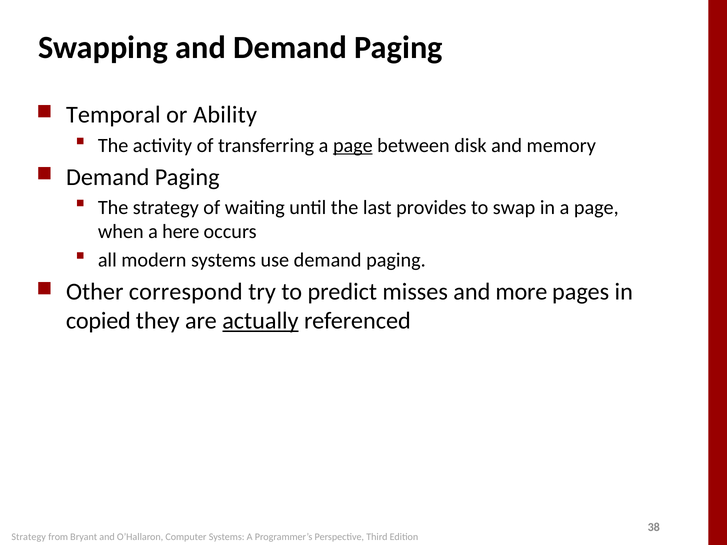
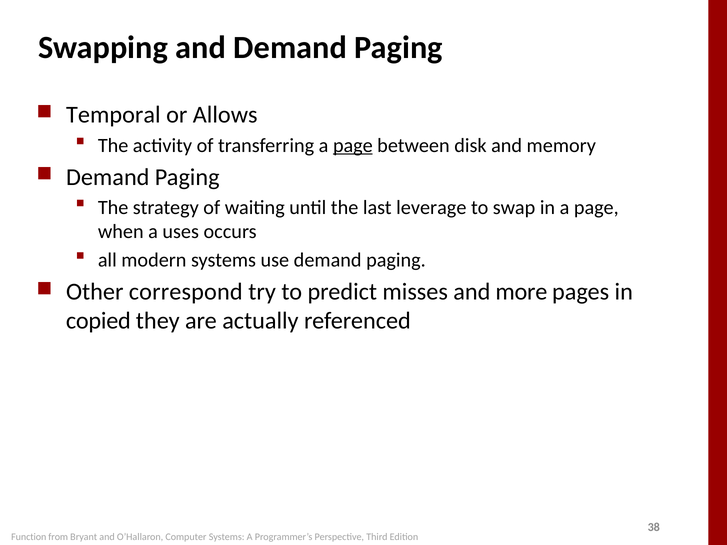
Ability: Ability -> Allows
provides: provides -> leverage
here: here -> uses
actually underline: present -> none
Strategy at (29, 537): Strategy -> Function
